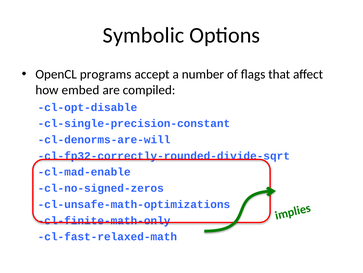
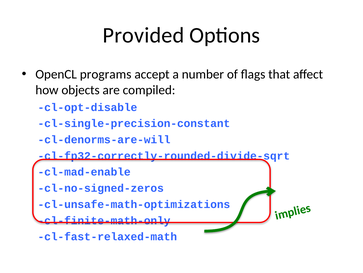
Symbolic: Symbolic -> Provided
embed: embed -> objects
